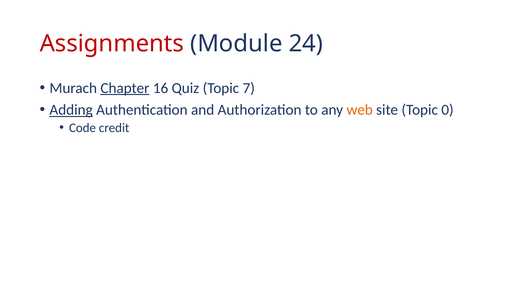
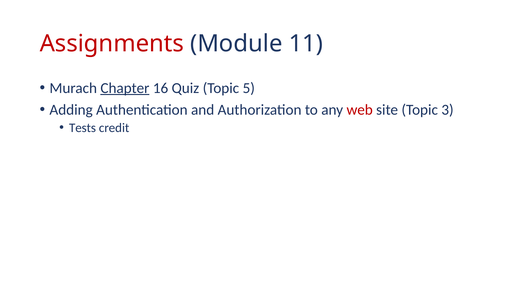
24: 24 -> 11
7: 7 -> 5
Adding underline: present -> none
web colour: orange -> red
0: 0 -> 3
Code: Code -> Tests
